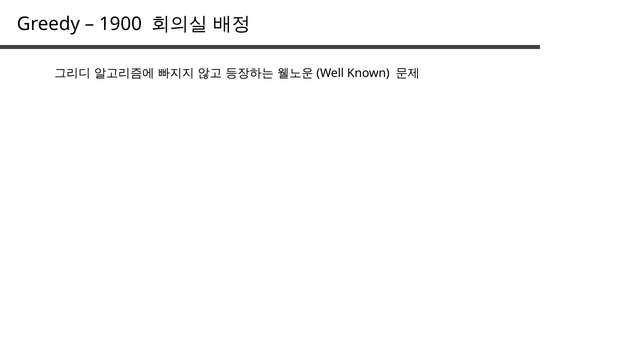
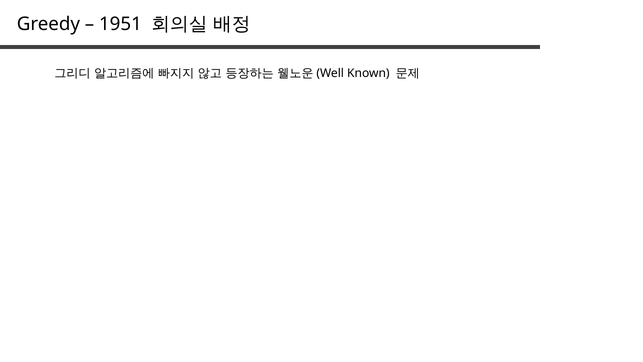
1900: 1900 -> 1951
